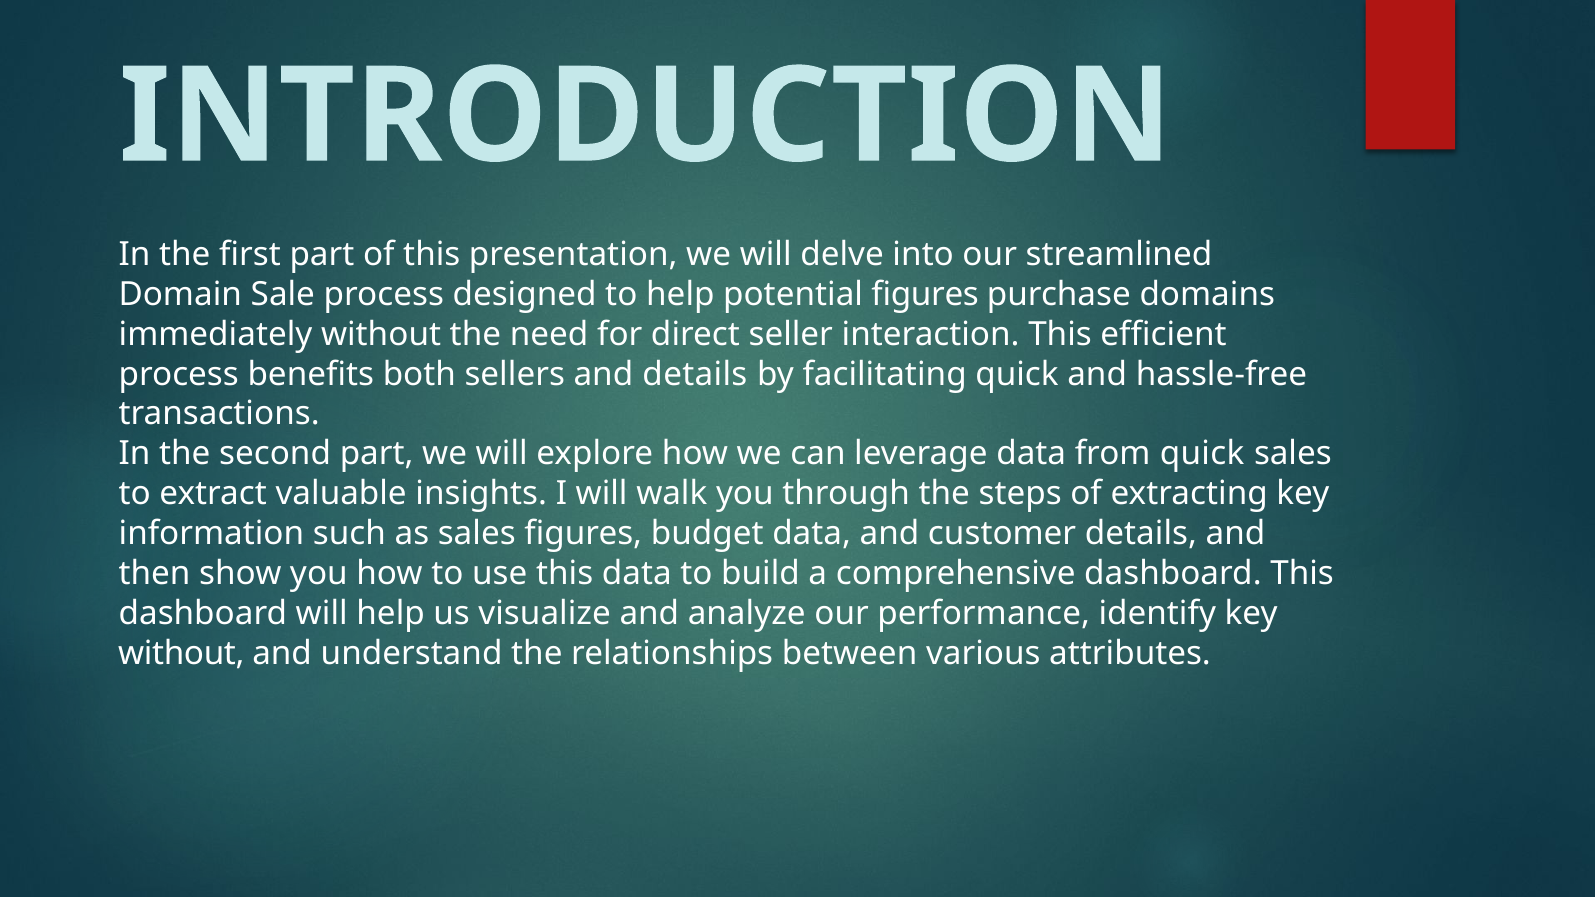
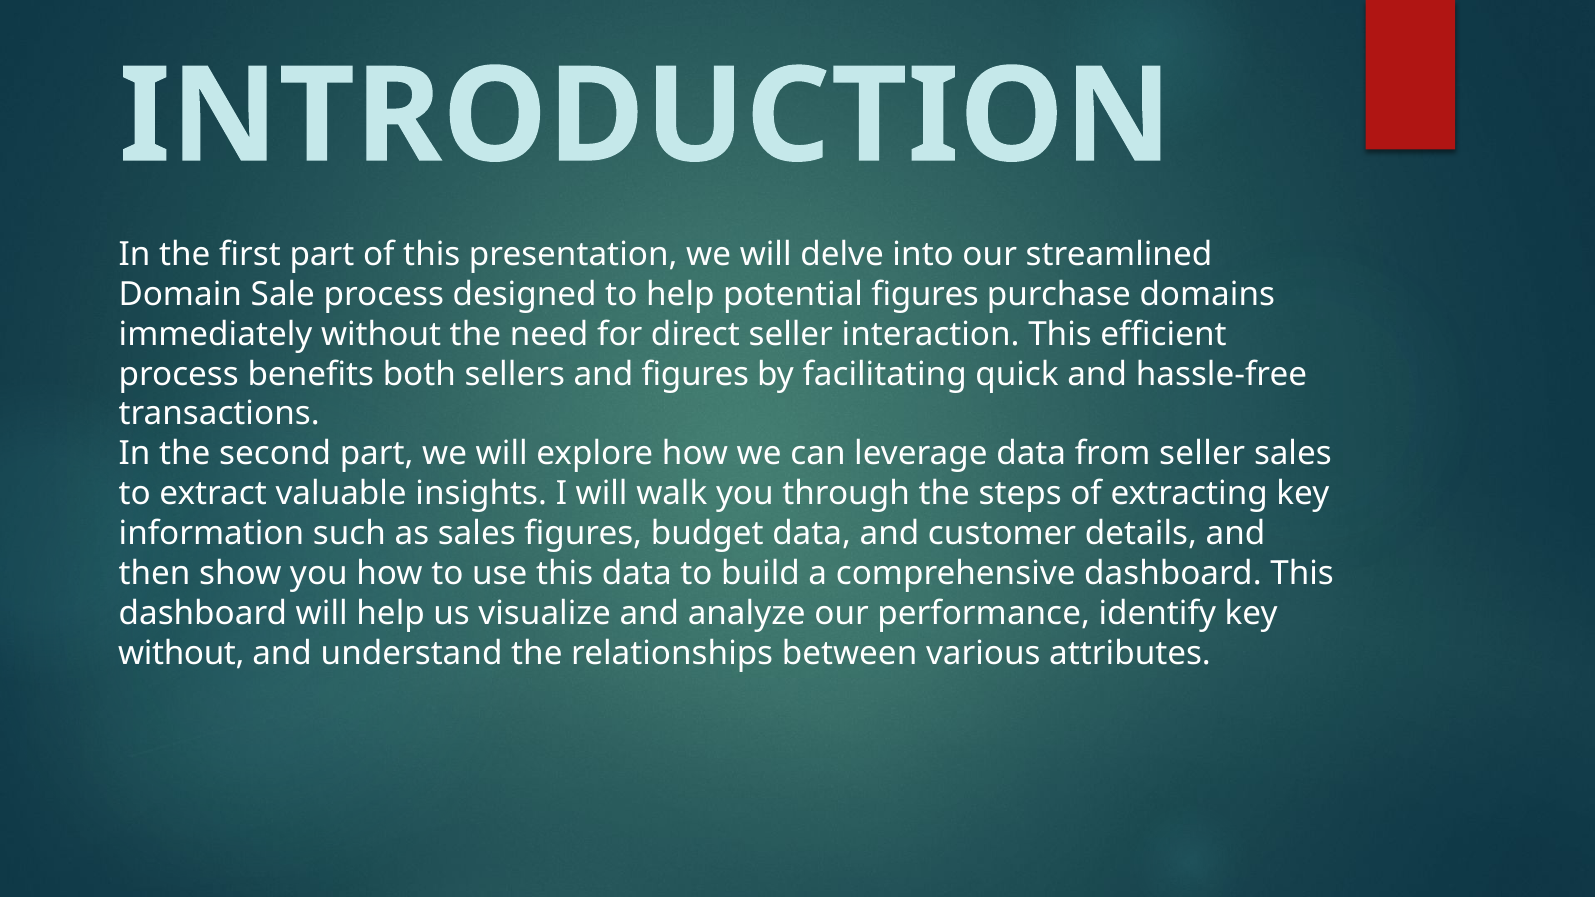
and details: details -> figures
from quick: quick -> seller
